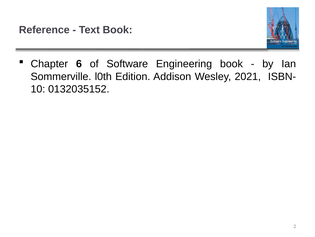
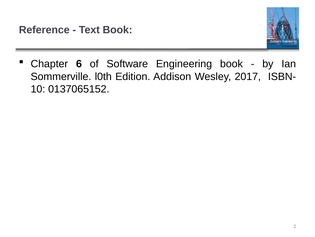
2021: 2021 -> 2017
0132035152: 0132035152 -> 0137065152
